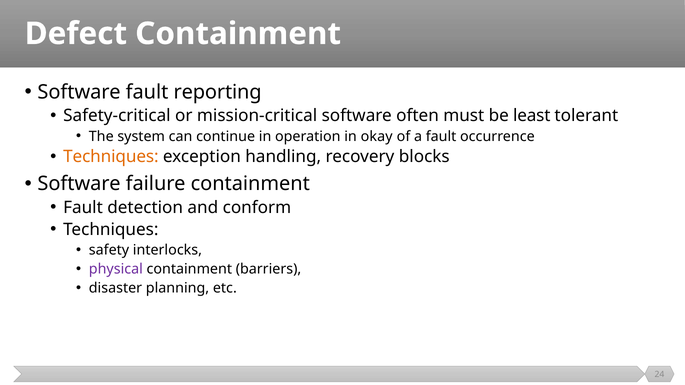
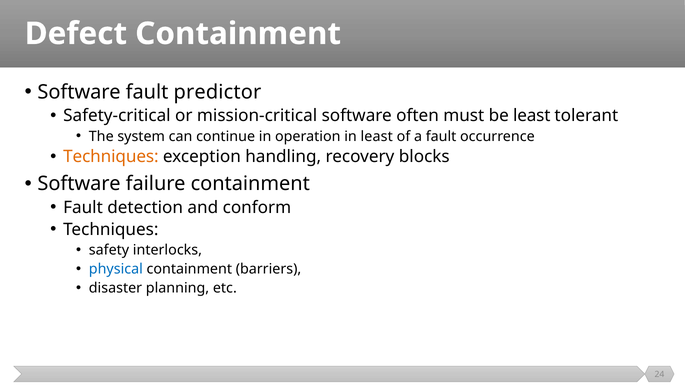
reporting: reporting -> predictor
in okay: okay -> least
physical colour: purple -> blue
